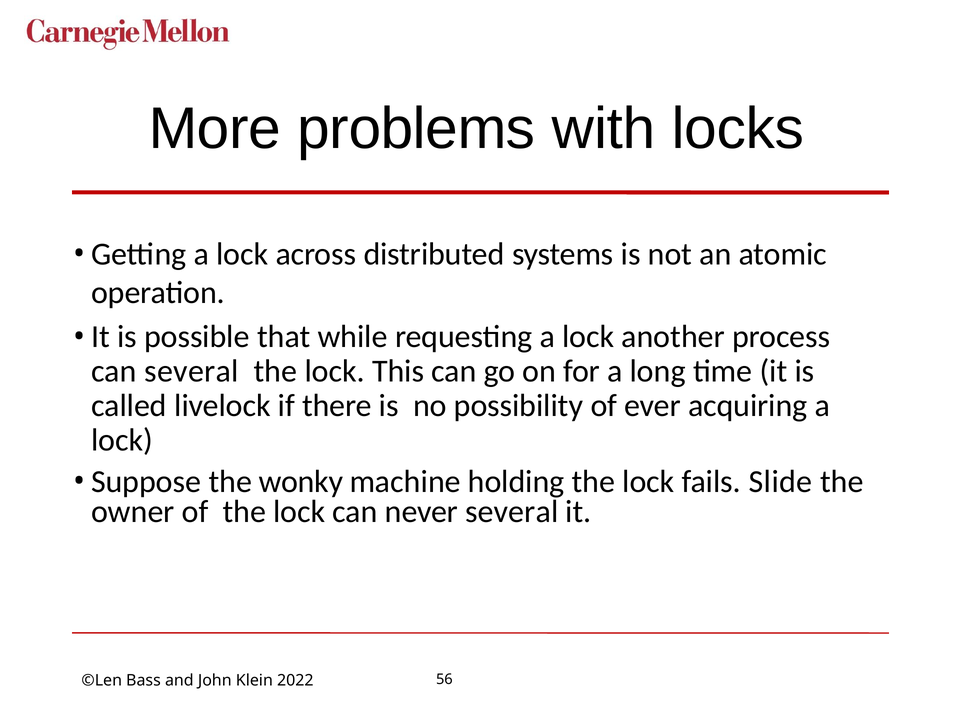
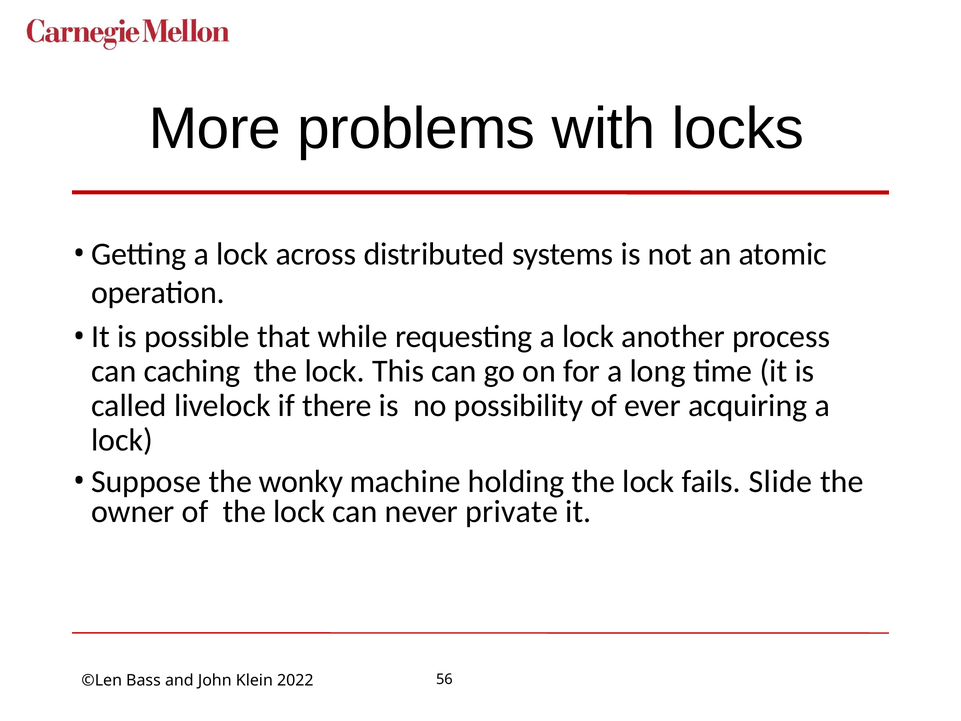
can several: several -> caching
never several: several -> private
